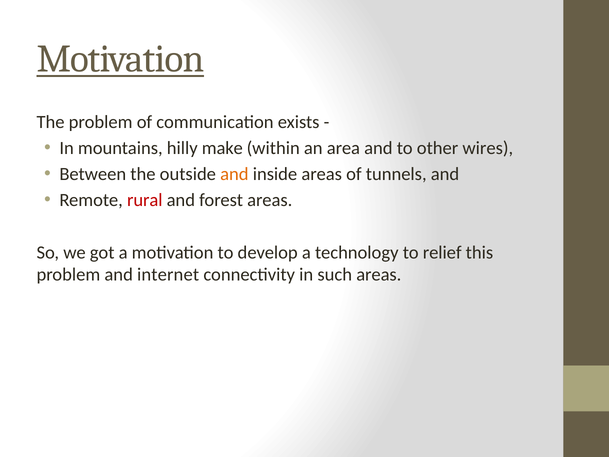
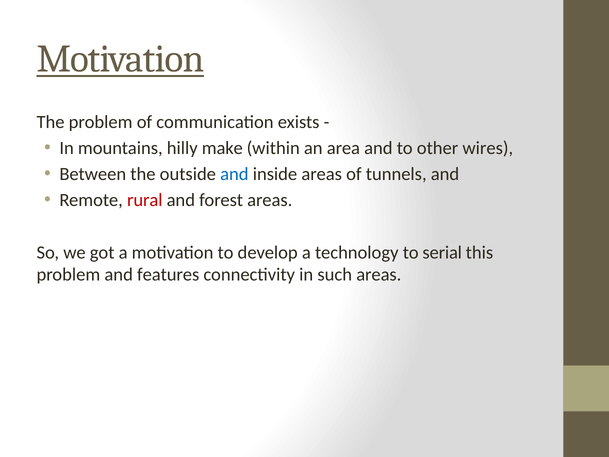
and at (234, 174) colour: orange -> blue
relief: relief -> serial
internet: internet -> features
